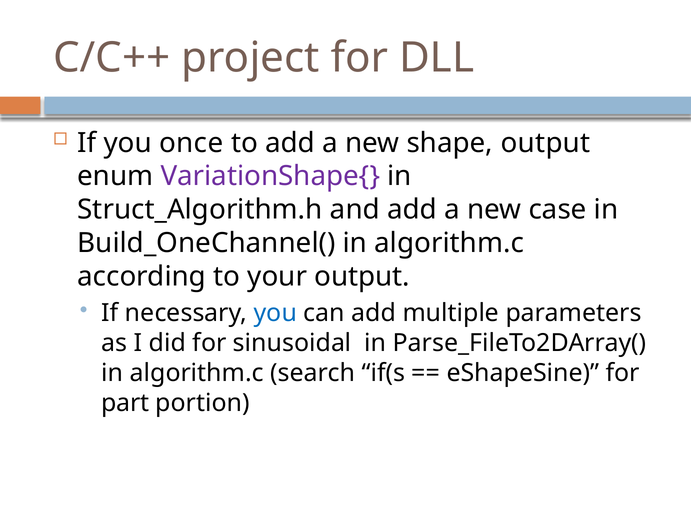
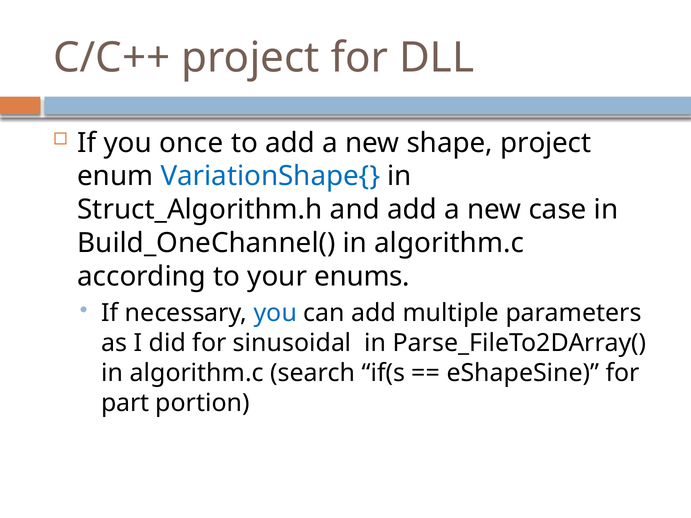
shape output: output -> project
VariationShape{ colour: purple -> blue
your output: output -> enums
